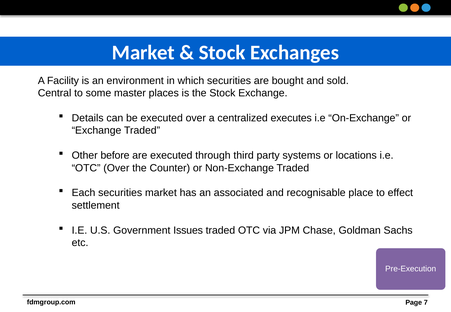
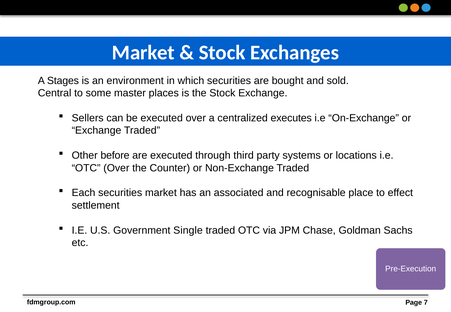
Facility: Facility -> Stages
Details: Details -> Sellers
Issues: Issues -> Single
